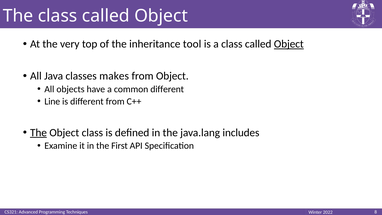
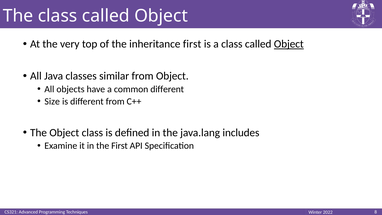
inheritance tool: tool -> first
makes: makes -> similar
Line: Line -> Size
The at (38, 133) underline: present -> none
